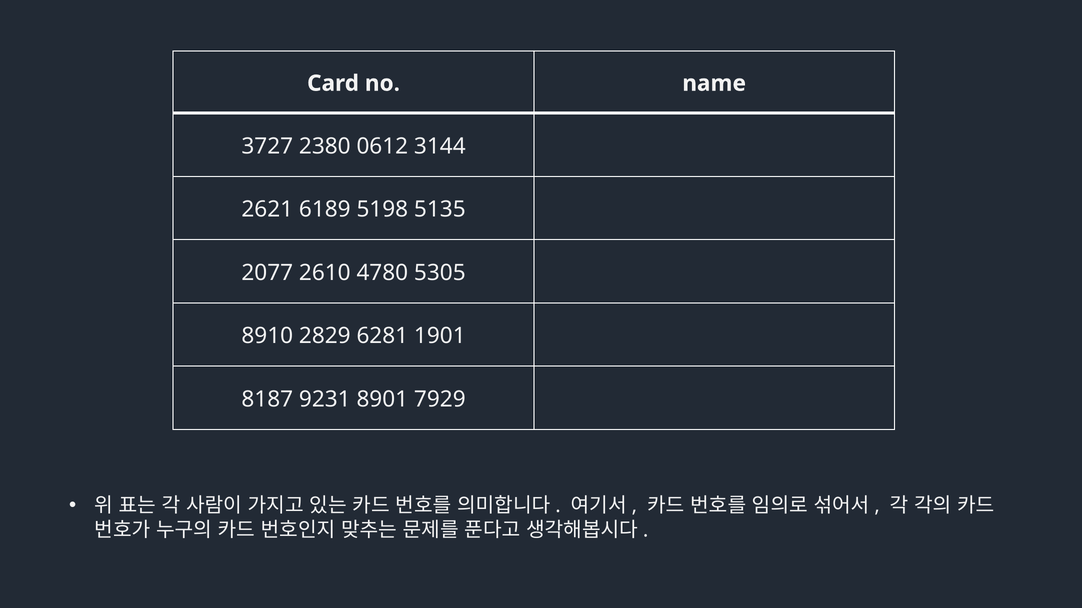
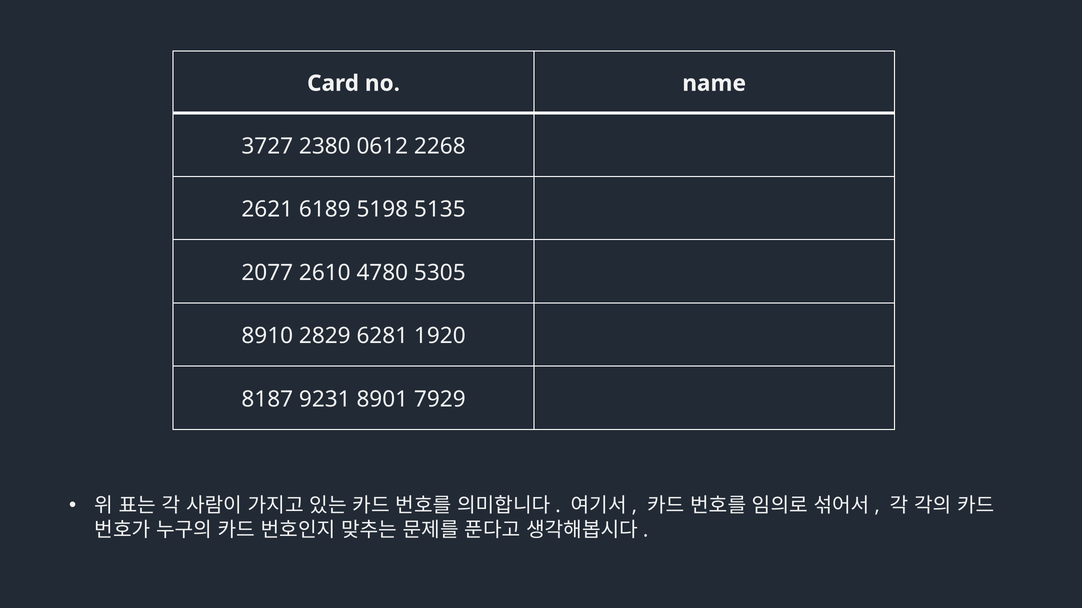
3144: 3144 -> 2268
1901: 1901 -> 1920
